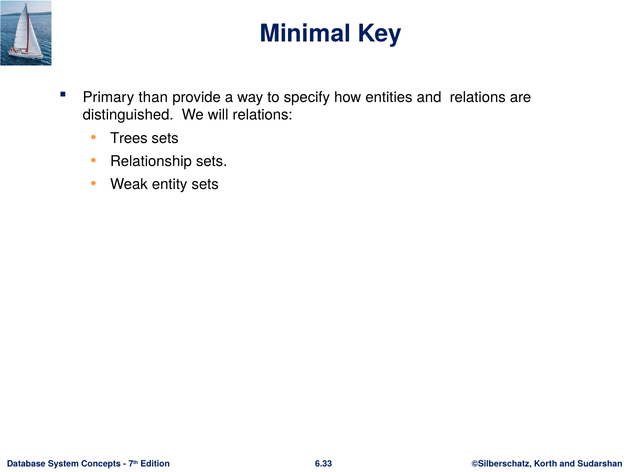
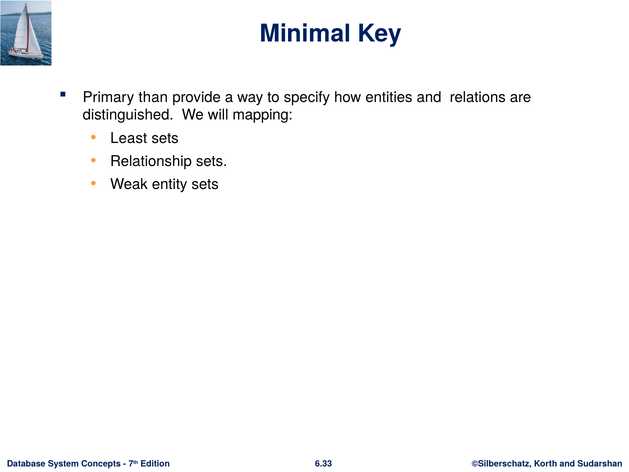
will relations: relations -> mapping
Trees: Trees -> Least
